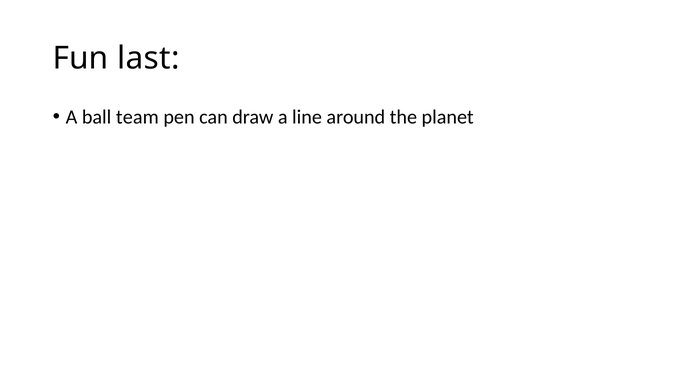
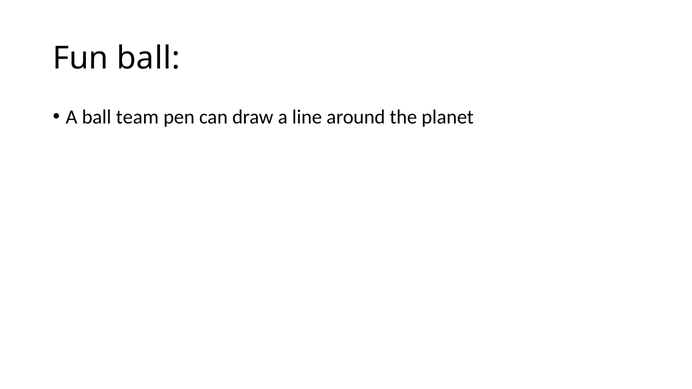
Fun last: last -> ball
